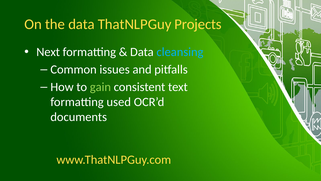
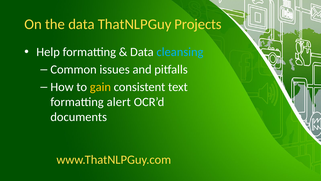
Next: Next -> Help
gain colour: light green -> yellow
used: used -> alert
